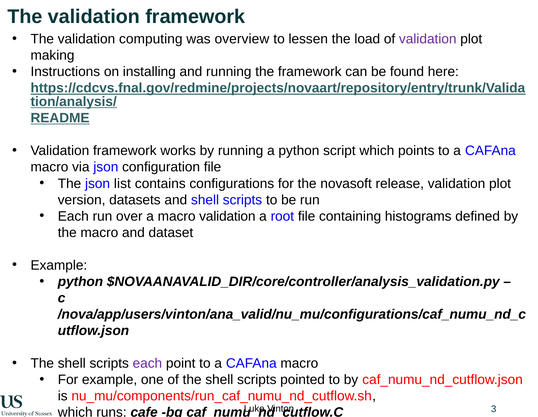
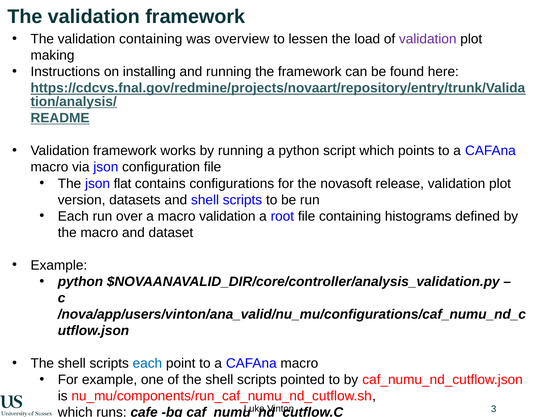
validation computing: computing -> containing
list: list -> flat
each at (147, 363) colour: purple -> blue
